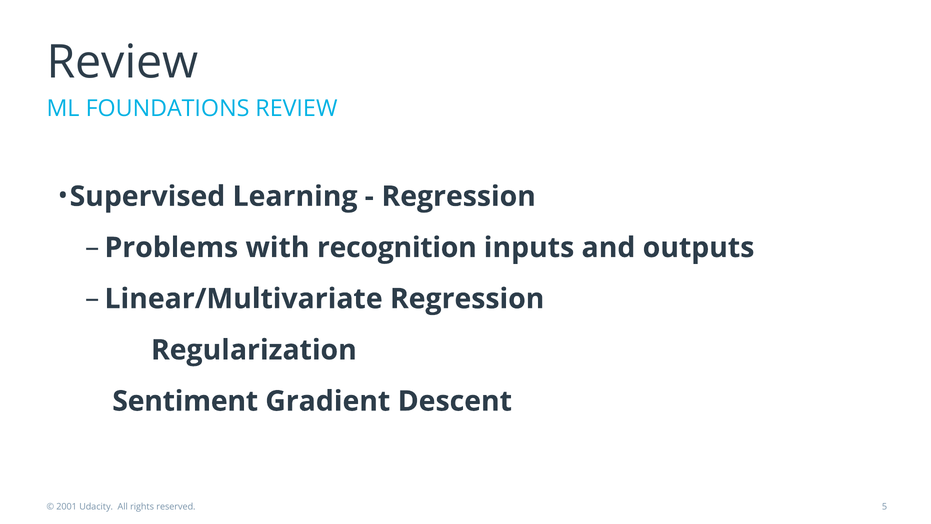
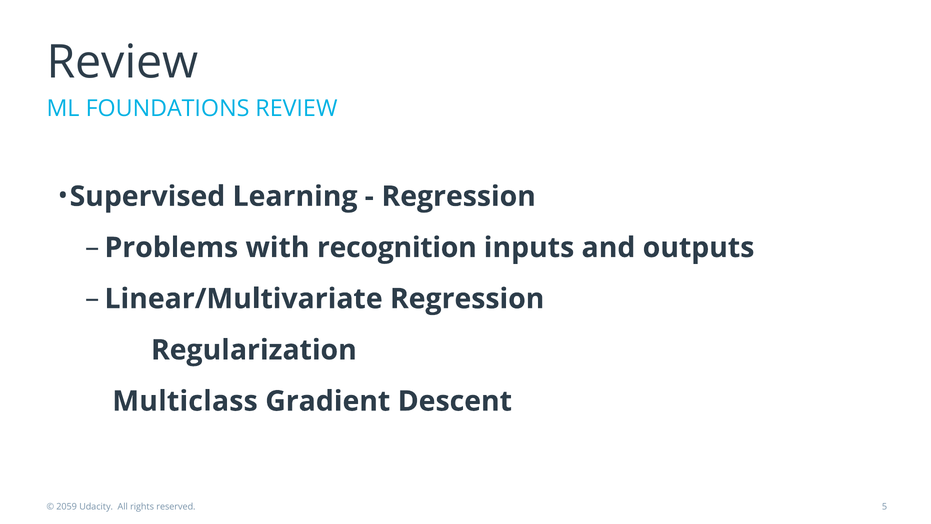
Sentiment: Sentiment -> Multiclass
2001: 2001 -> 2059
